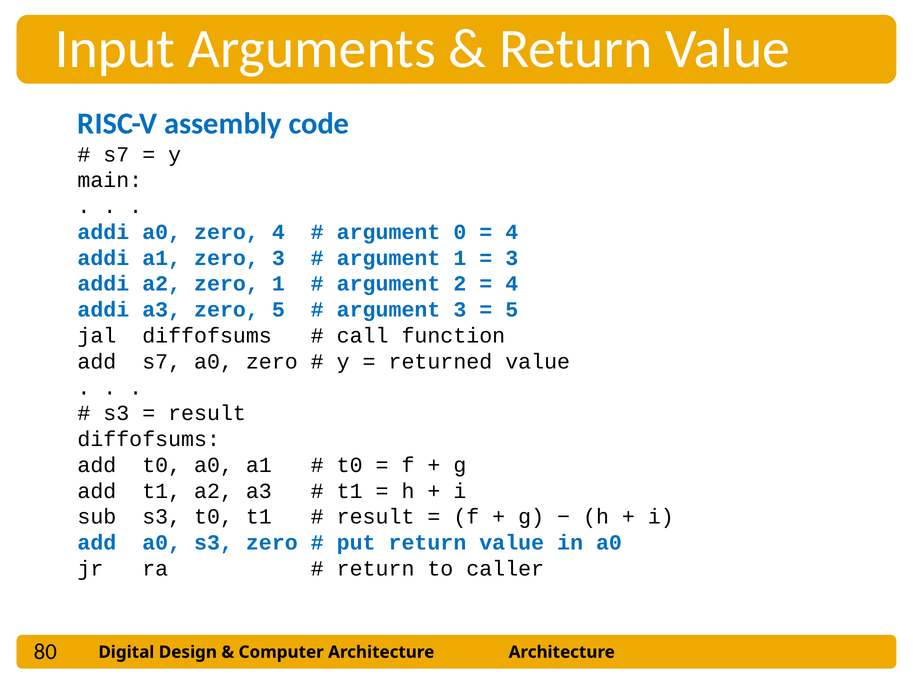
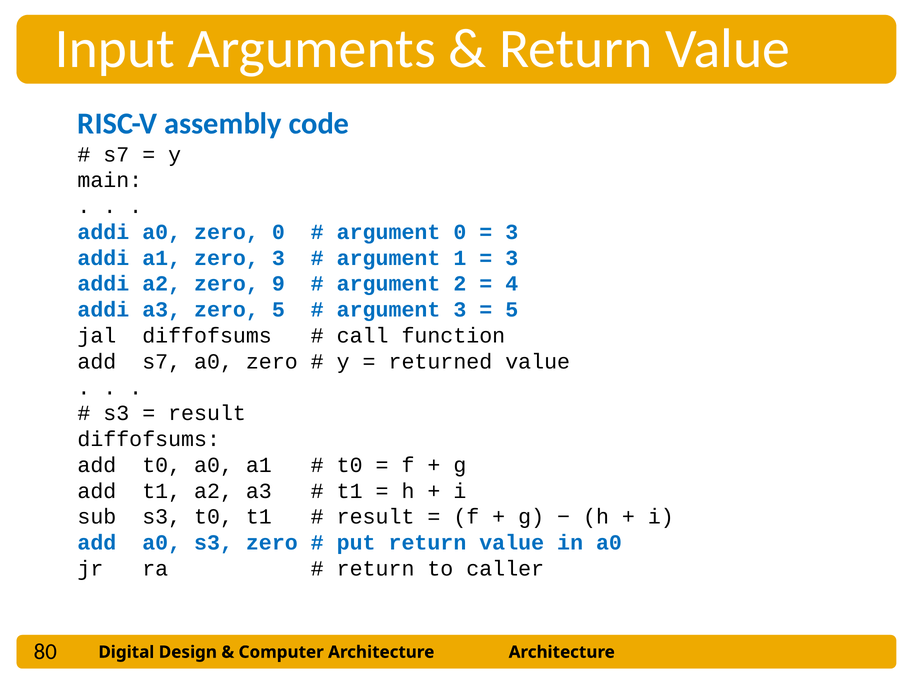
zero 4: 4 -> 0
4 at (512, 232): 4 -> 3
zero 1: 1 -> 9
